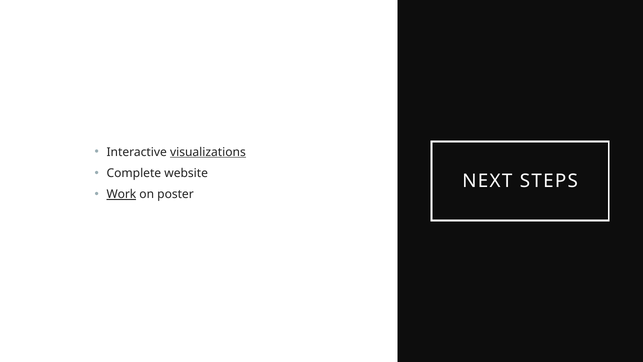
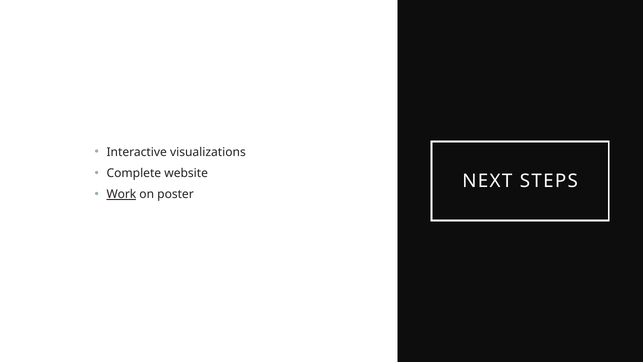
visualizations underline: present -> none
